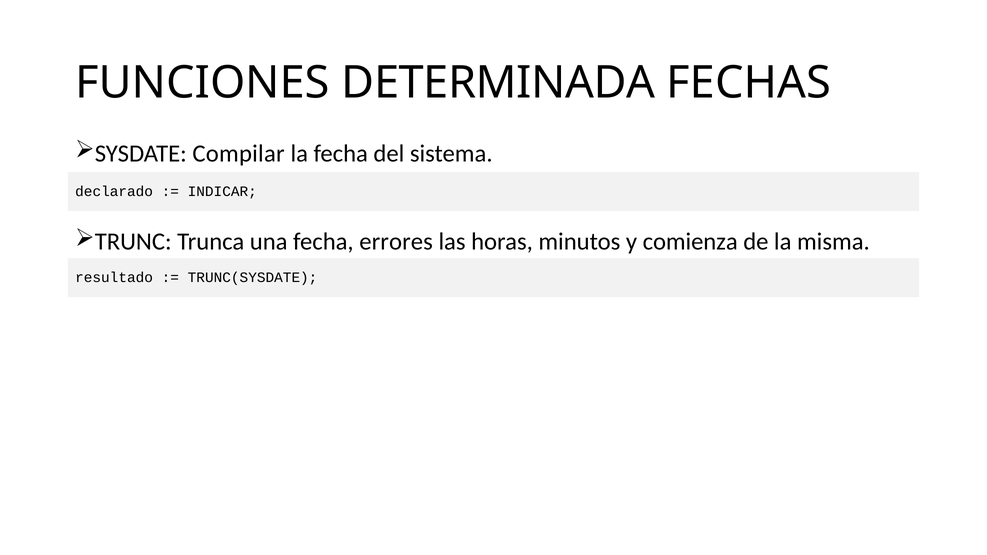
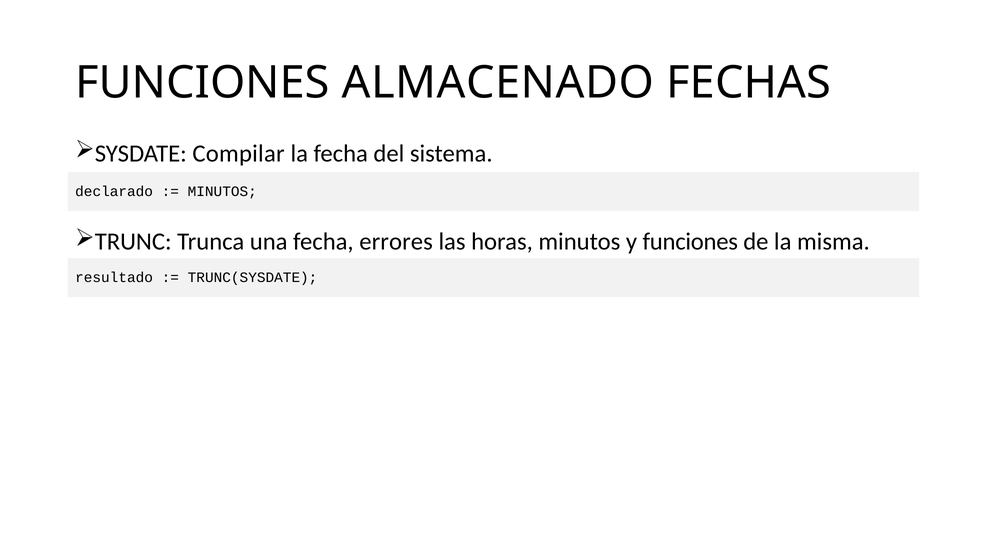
DETERMINADA: DETERMINADA -> ALMACENADO
INDICAR at (222, 191): INDICAR -> MINUTOS
y comienza: comienza -> funciones
